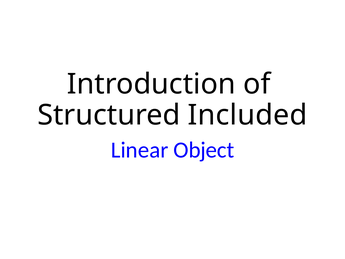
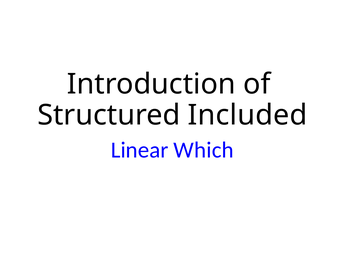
Object: Object -> Which
